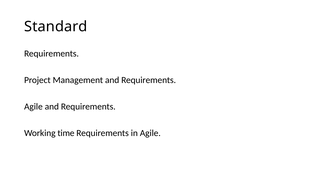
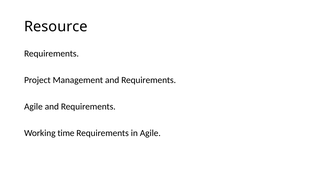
Standard: Standard -> Resource
